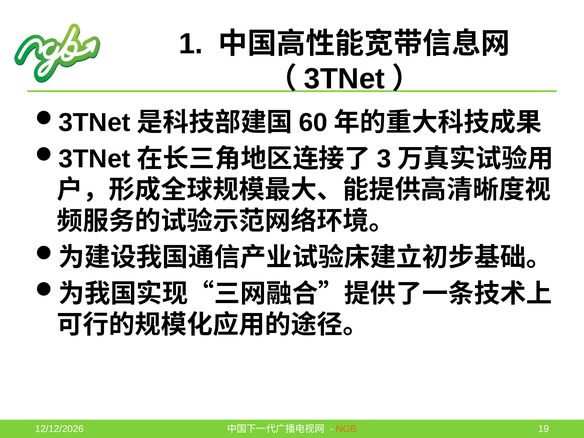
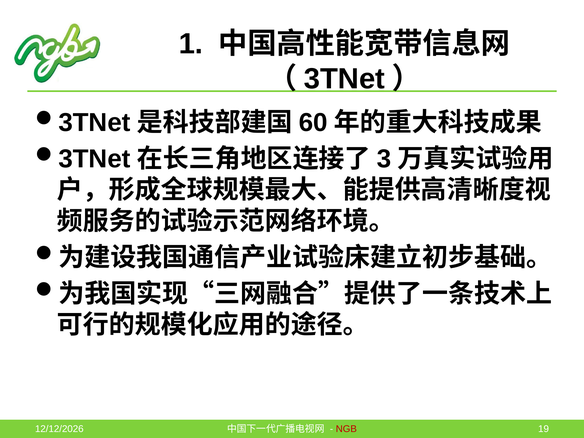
NGB colour: orange -> red
